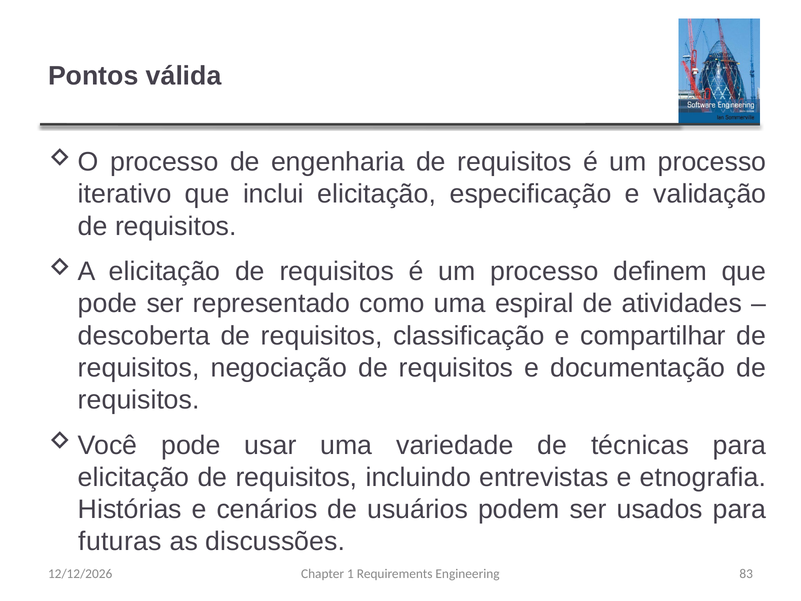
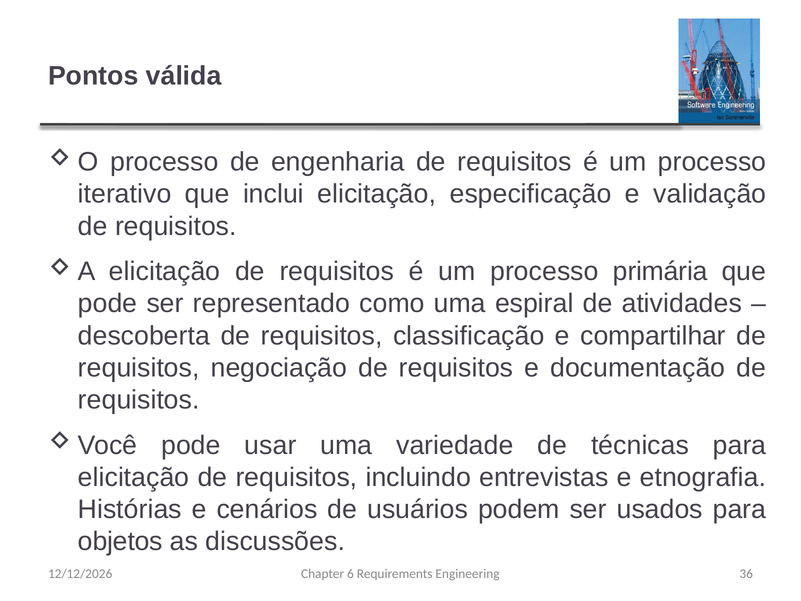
definem: definem -> primária
futuras: futuras -> objetos
1: 1 -> 6
83: 83 -> 36
